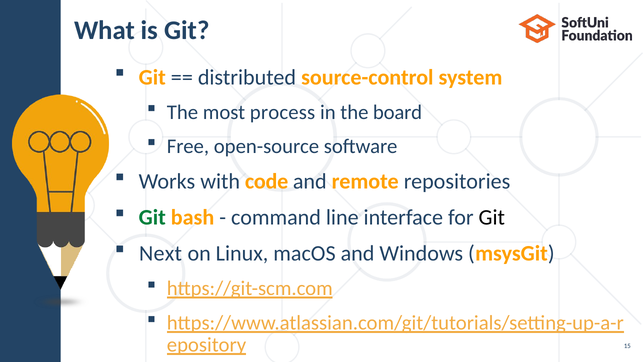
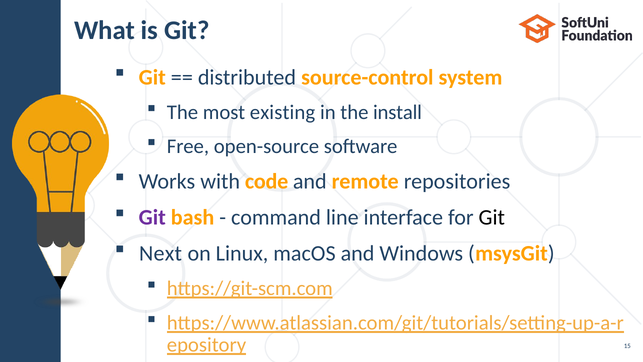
process: process -> existing
board: board -> install
Git at (152, 217) colour: green -> purple
